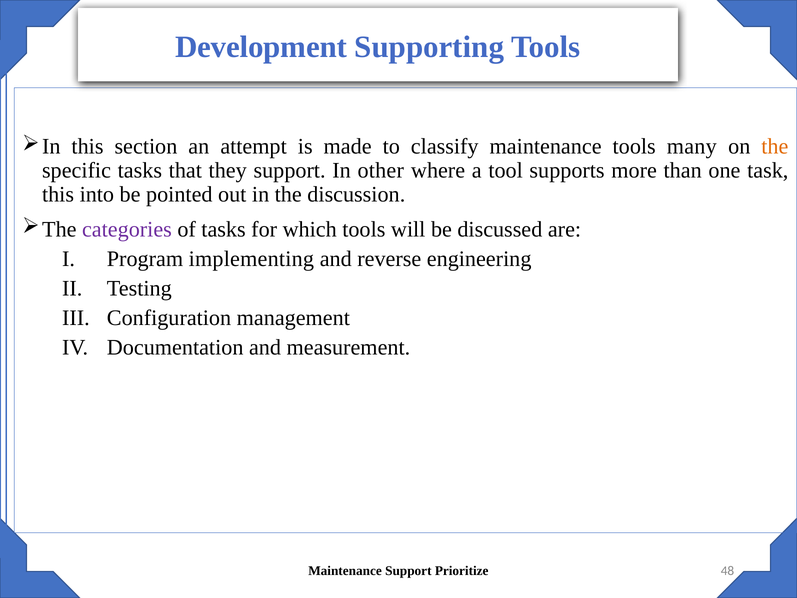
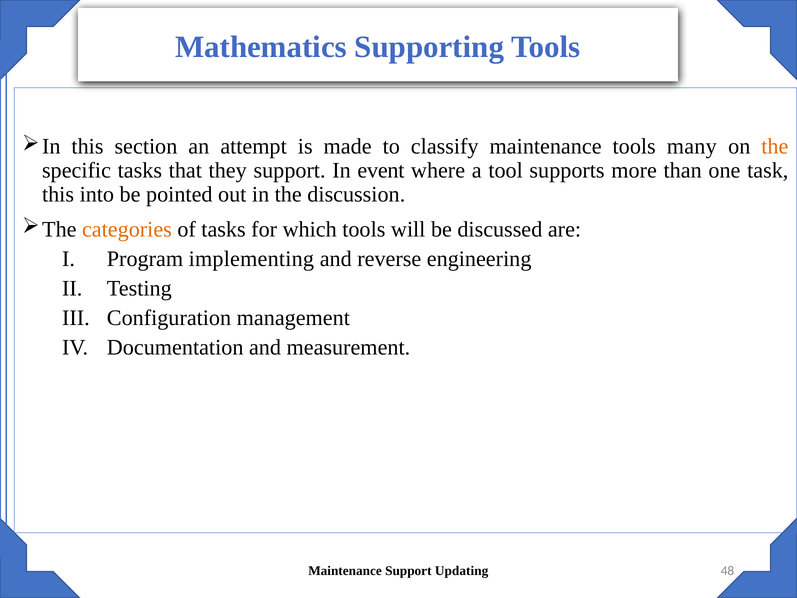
Development: Development -> Mathematics
other: other -> event
categories colour: purple -> orange
Prioritize: Prioritize -> Updating
